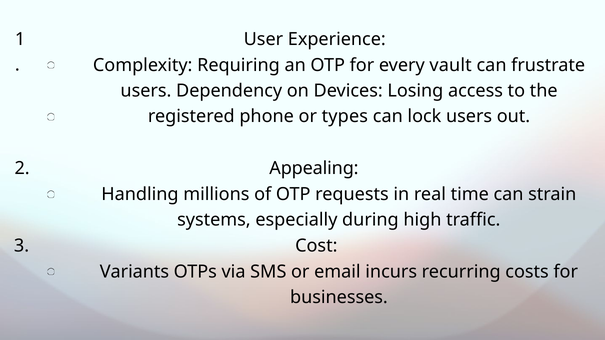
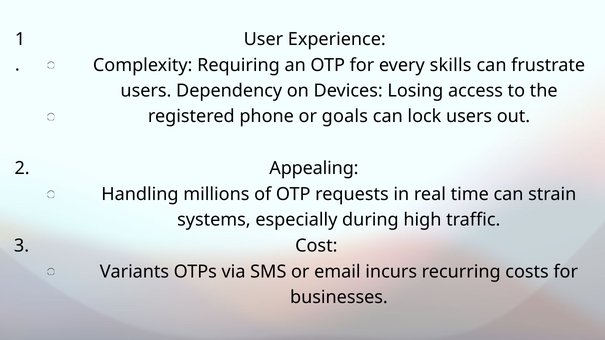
vault: vault -> skills
types: types -> goals
